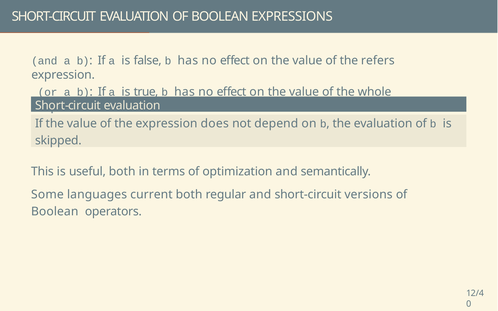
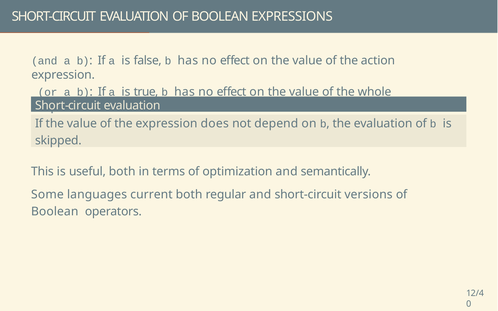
refers: refers -> action
